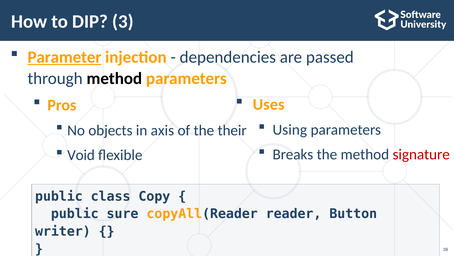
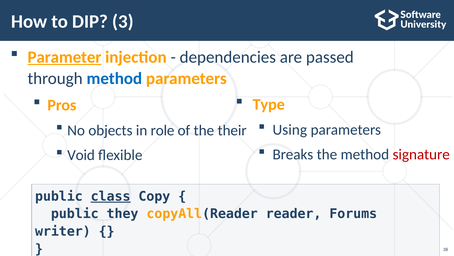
method at (114, 78) colour: black -> blue
Uses: Uses -> Type
axis: axis -> role
class underline: none -> present
sure: sure -> they
Button: Button -> Forums
